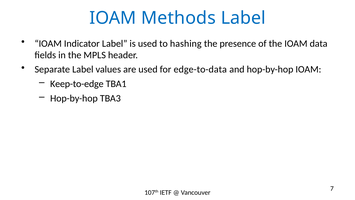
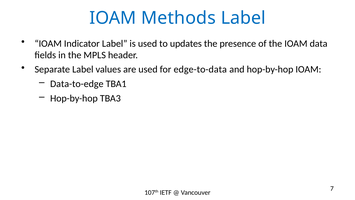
hashing: hashing -> updates
Keep-to-edge: Keep-to-edge -> Data-to-edge
